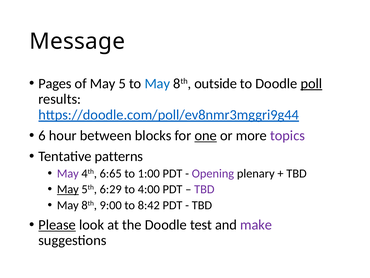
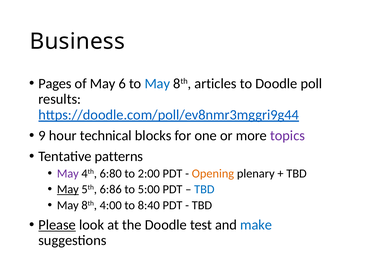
Message: Message -> Business
5: 5 -> 6
outside: outside -> articles
poll underline: present -> none
6: 6 -> 9
between: between -> technical
one underline: present -> none
6:65: 6:65 -> 6:80
1:00: 1:00 -> 2:00
Opening colour: purple -> orange
6:29: 6:29 -> 6:86
4:00: 4:00 -> 5:00
TBD at (204, 189) colour: purple -> blue
9:00: 9:00 -> 4:00
8:42: 8:42 -> 8:40
make colour: purple -> blue
